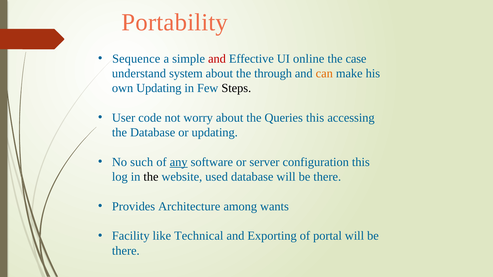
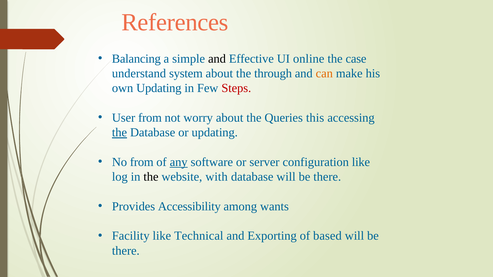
Portability: Portability -> References
Sequence: Sequence -> Balancing
and at (217, 59) colour: red -> black
Steps colour: black -> red
User code: code -> from
the at (119, 133) underline: none -> present
No such: such -> from
configuration this: this -> like
used: used -> with
Architecture: Architecture -> Accessibility
portal: portal -> based
